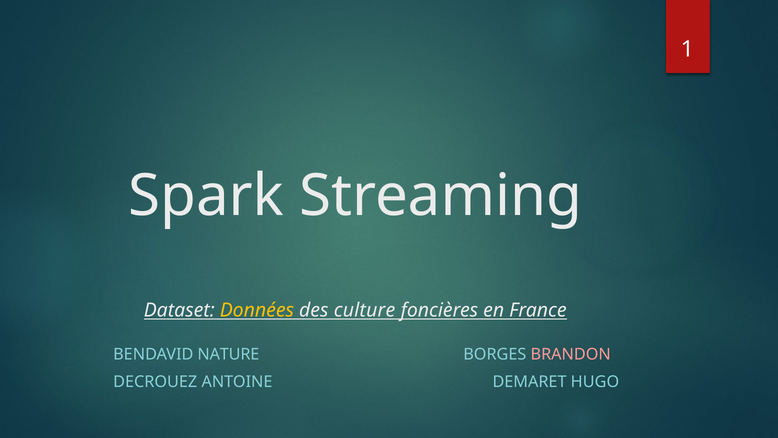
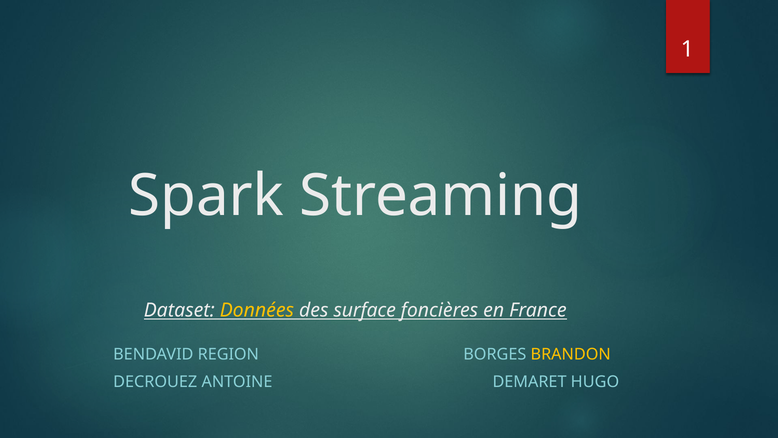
culture: culture -> surface
NATURE: NATURE -> REGION
BRANDON colour: pink -> yellow
